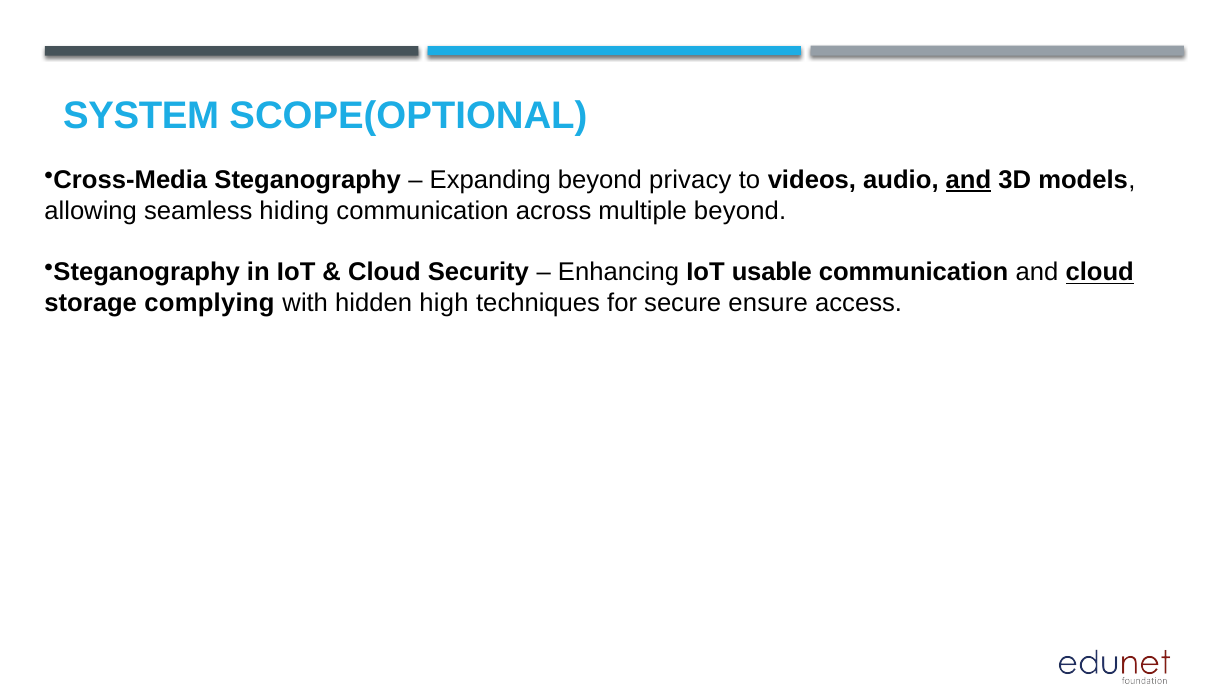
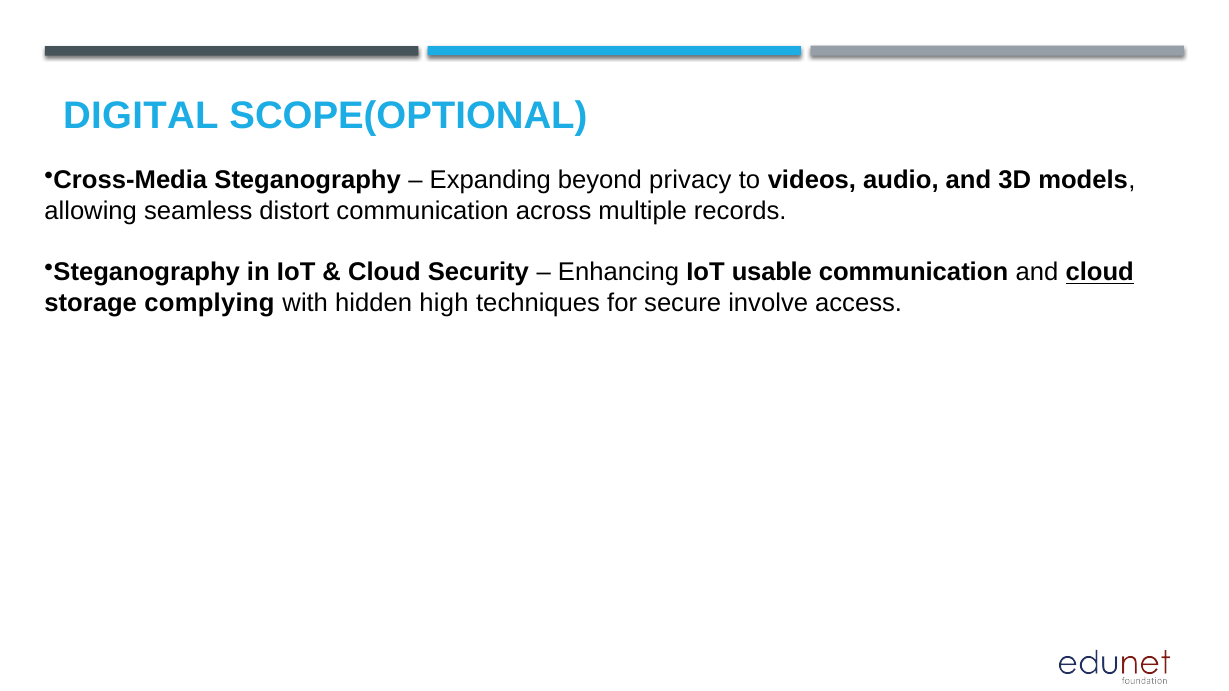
SYSTEM: SYSTEM -> DIGITAL
and at (968, 180) underline: present -> none
hiding: hiding -> distort
multiple beyond: beyond -> records
ensure: ensure -> involve
